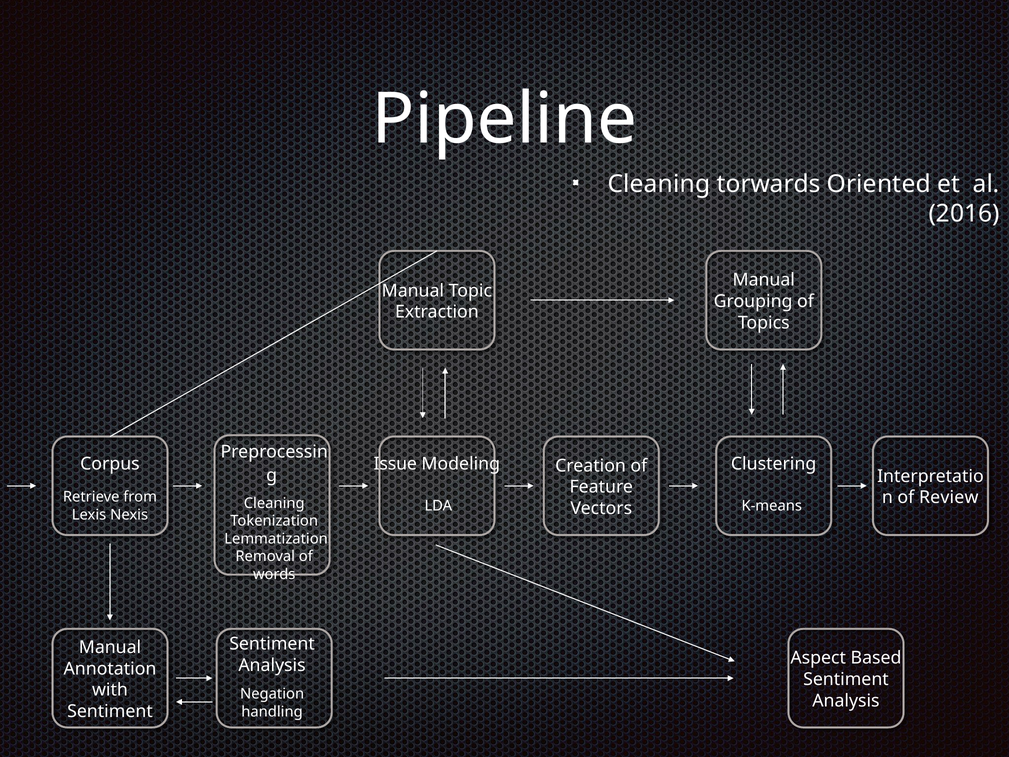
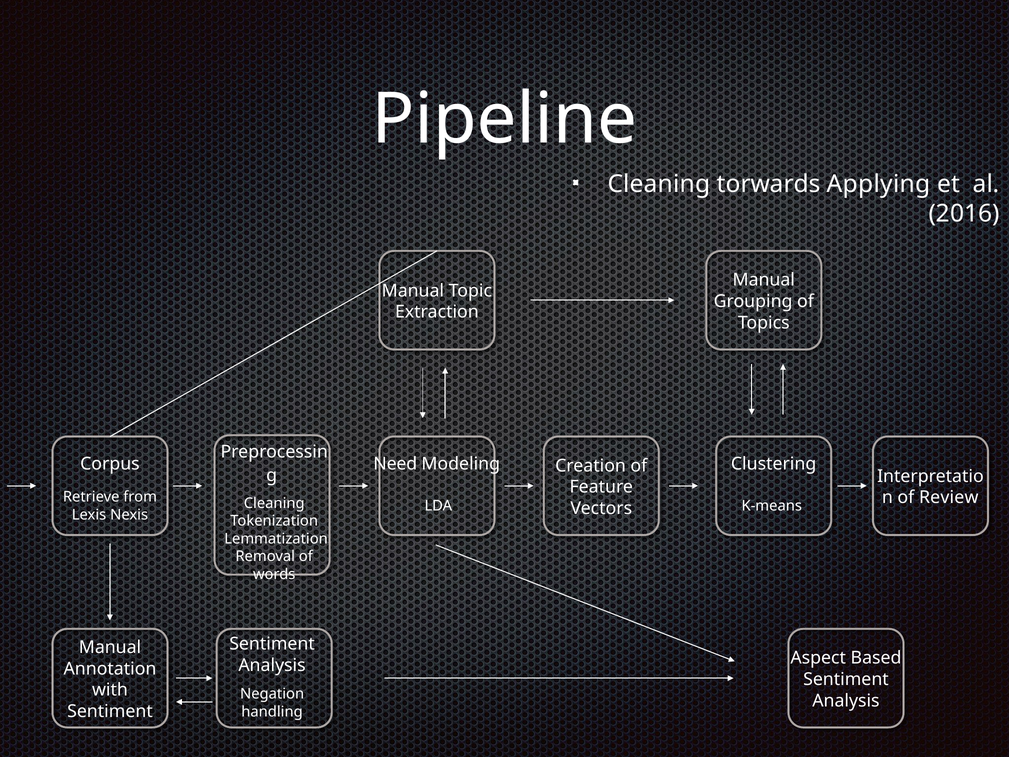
Oriented: Oriented -> Applying
Issue: Issue -> Need
